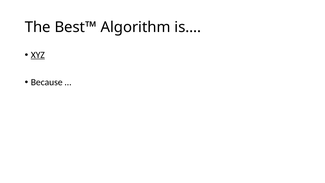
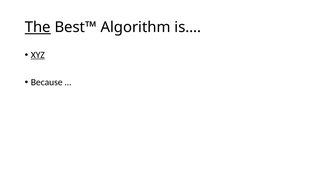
The underline: none -> present
